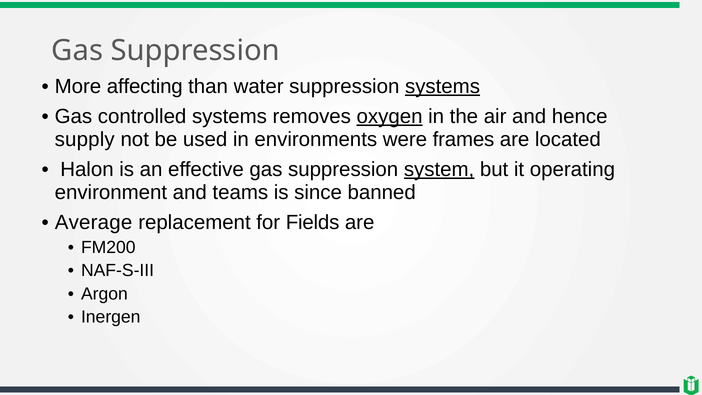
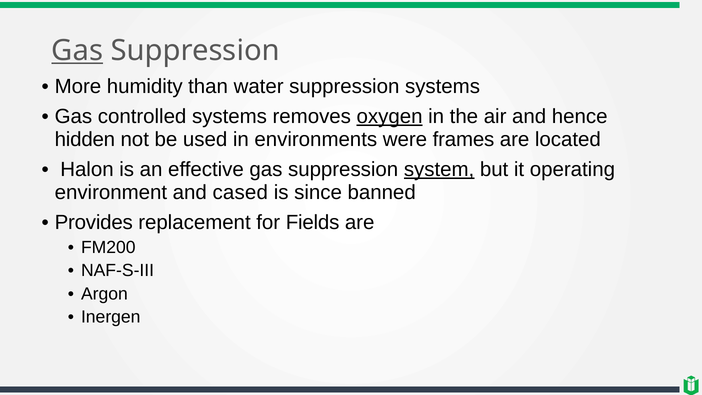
Gas at (77, 51) underline: none -> present
affecting: affecting -> humidity
systems at (443, 86) underline: present -> none
supply: supply -> hidden
teams: teams -> cased
Average: Average -> Provides
